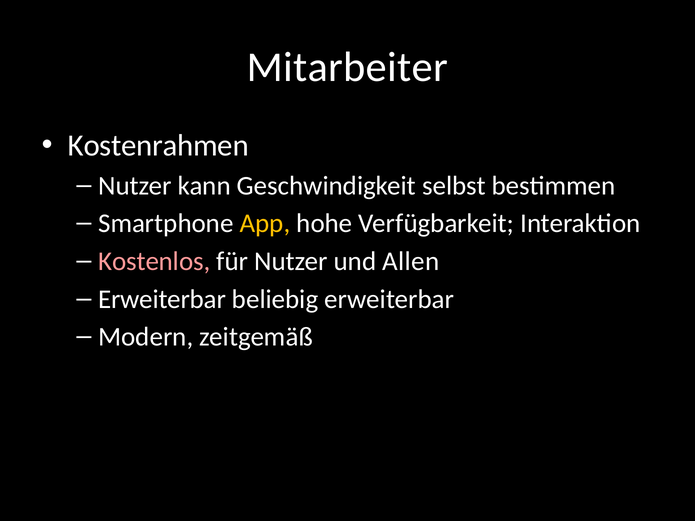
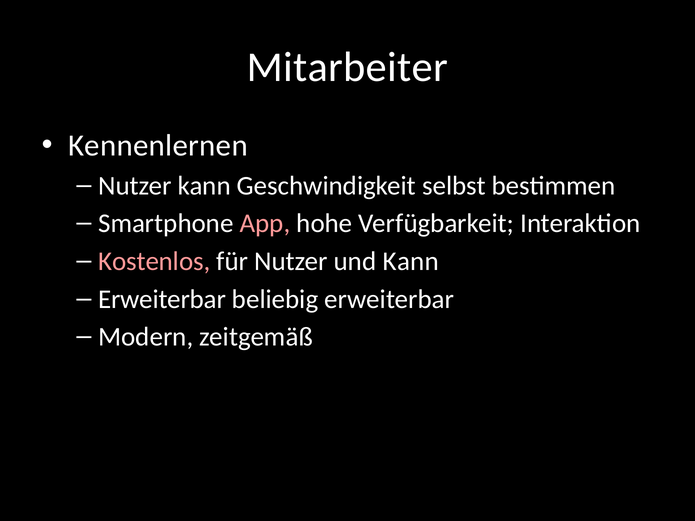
Kostenrahmen: Kostenrahmen -> Kennenlernen
App colour: yellow -> pink
und Allen: Allen -> Kann
